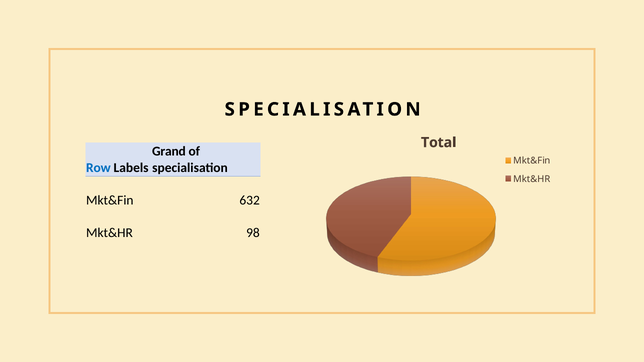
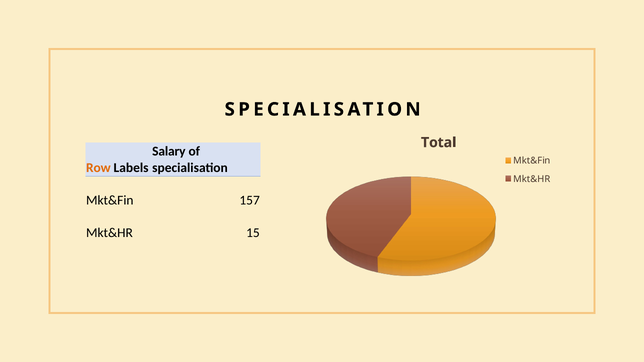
Grand: Grand -> Salary
Row colour: blue -> orange
632: 632 -> 157
98: 98 -> 15
